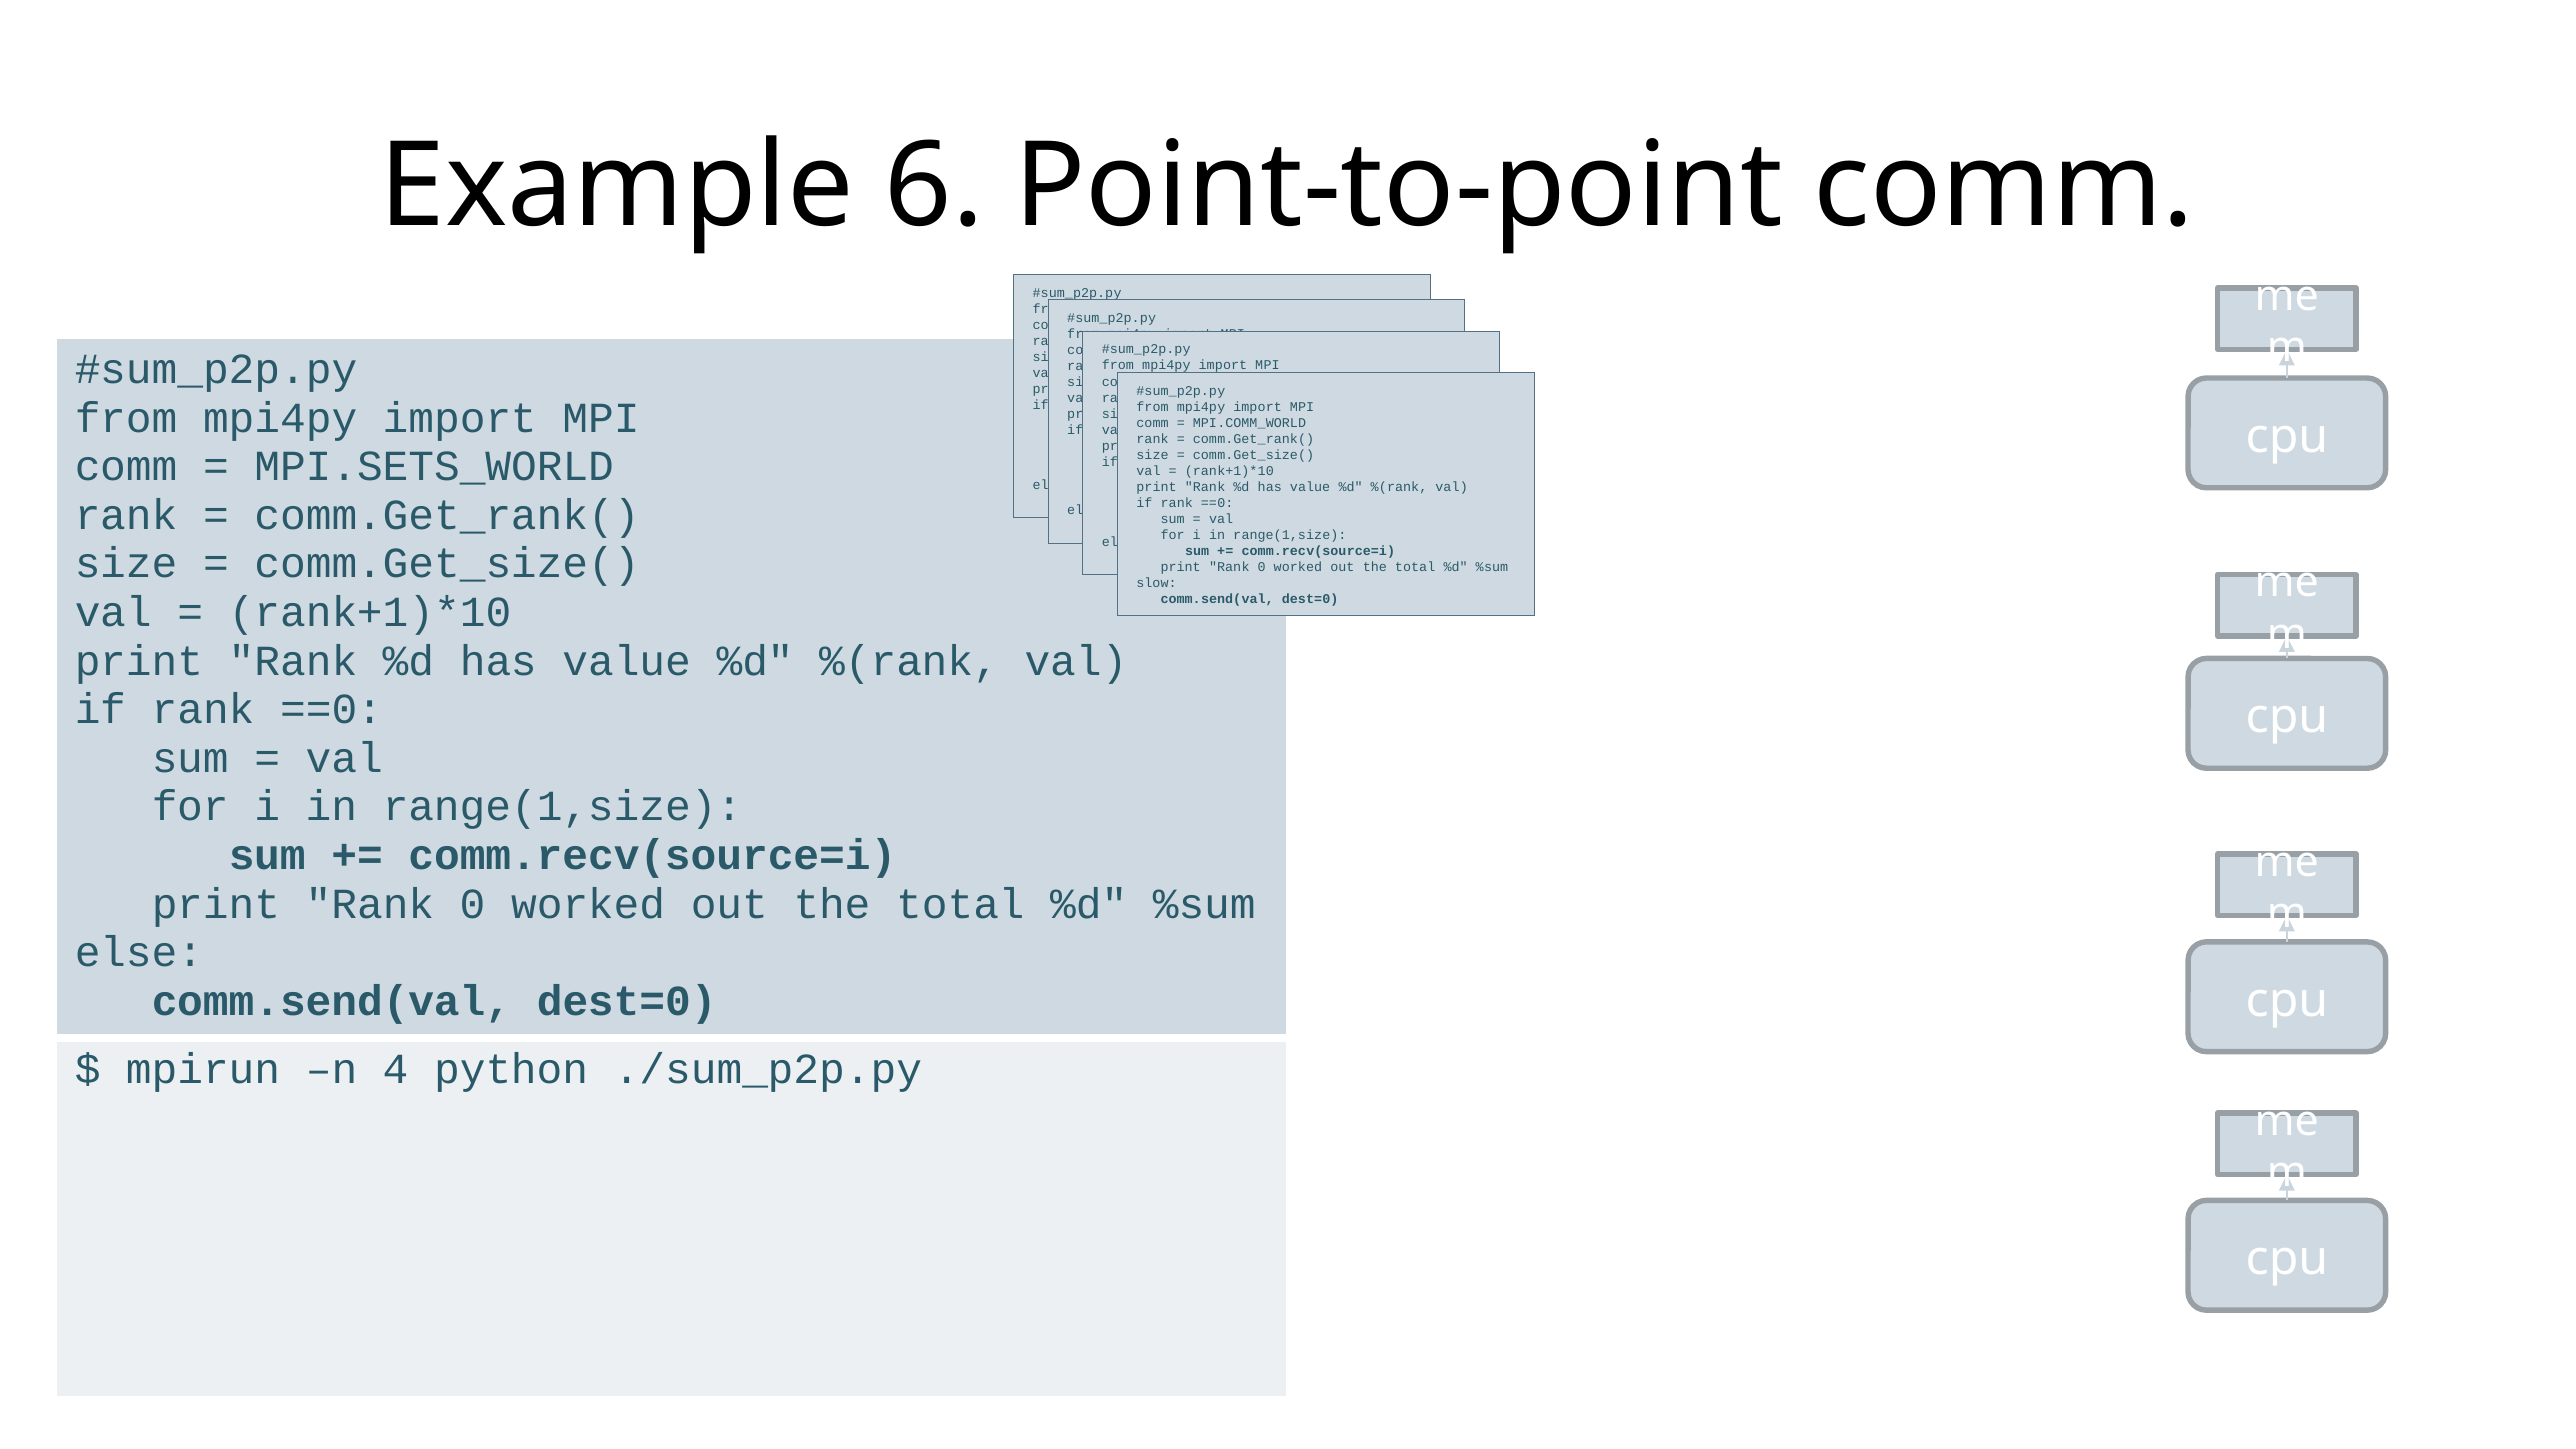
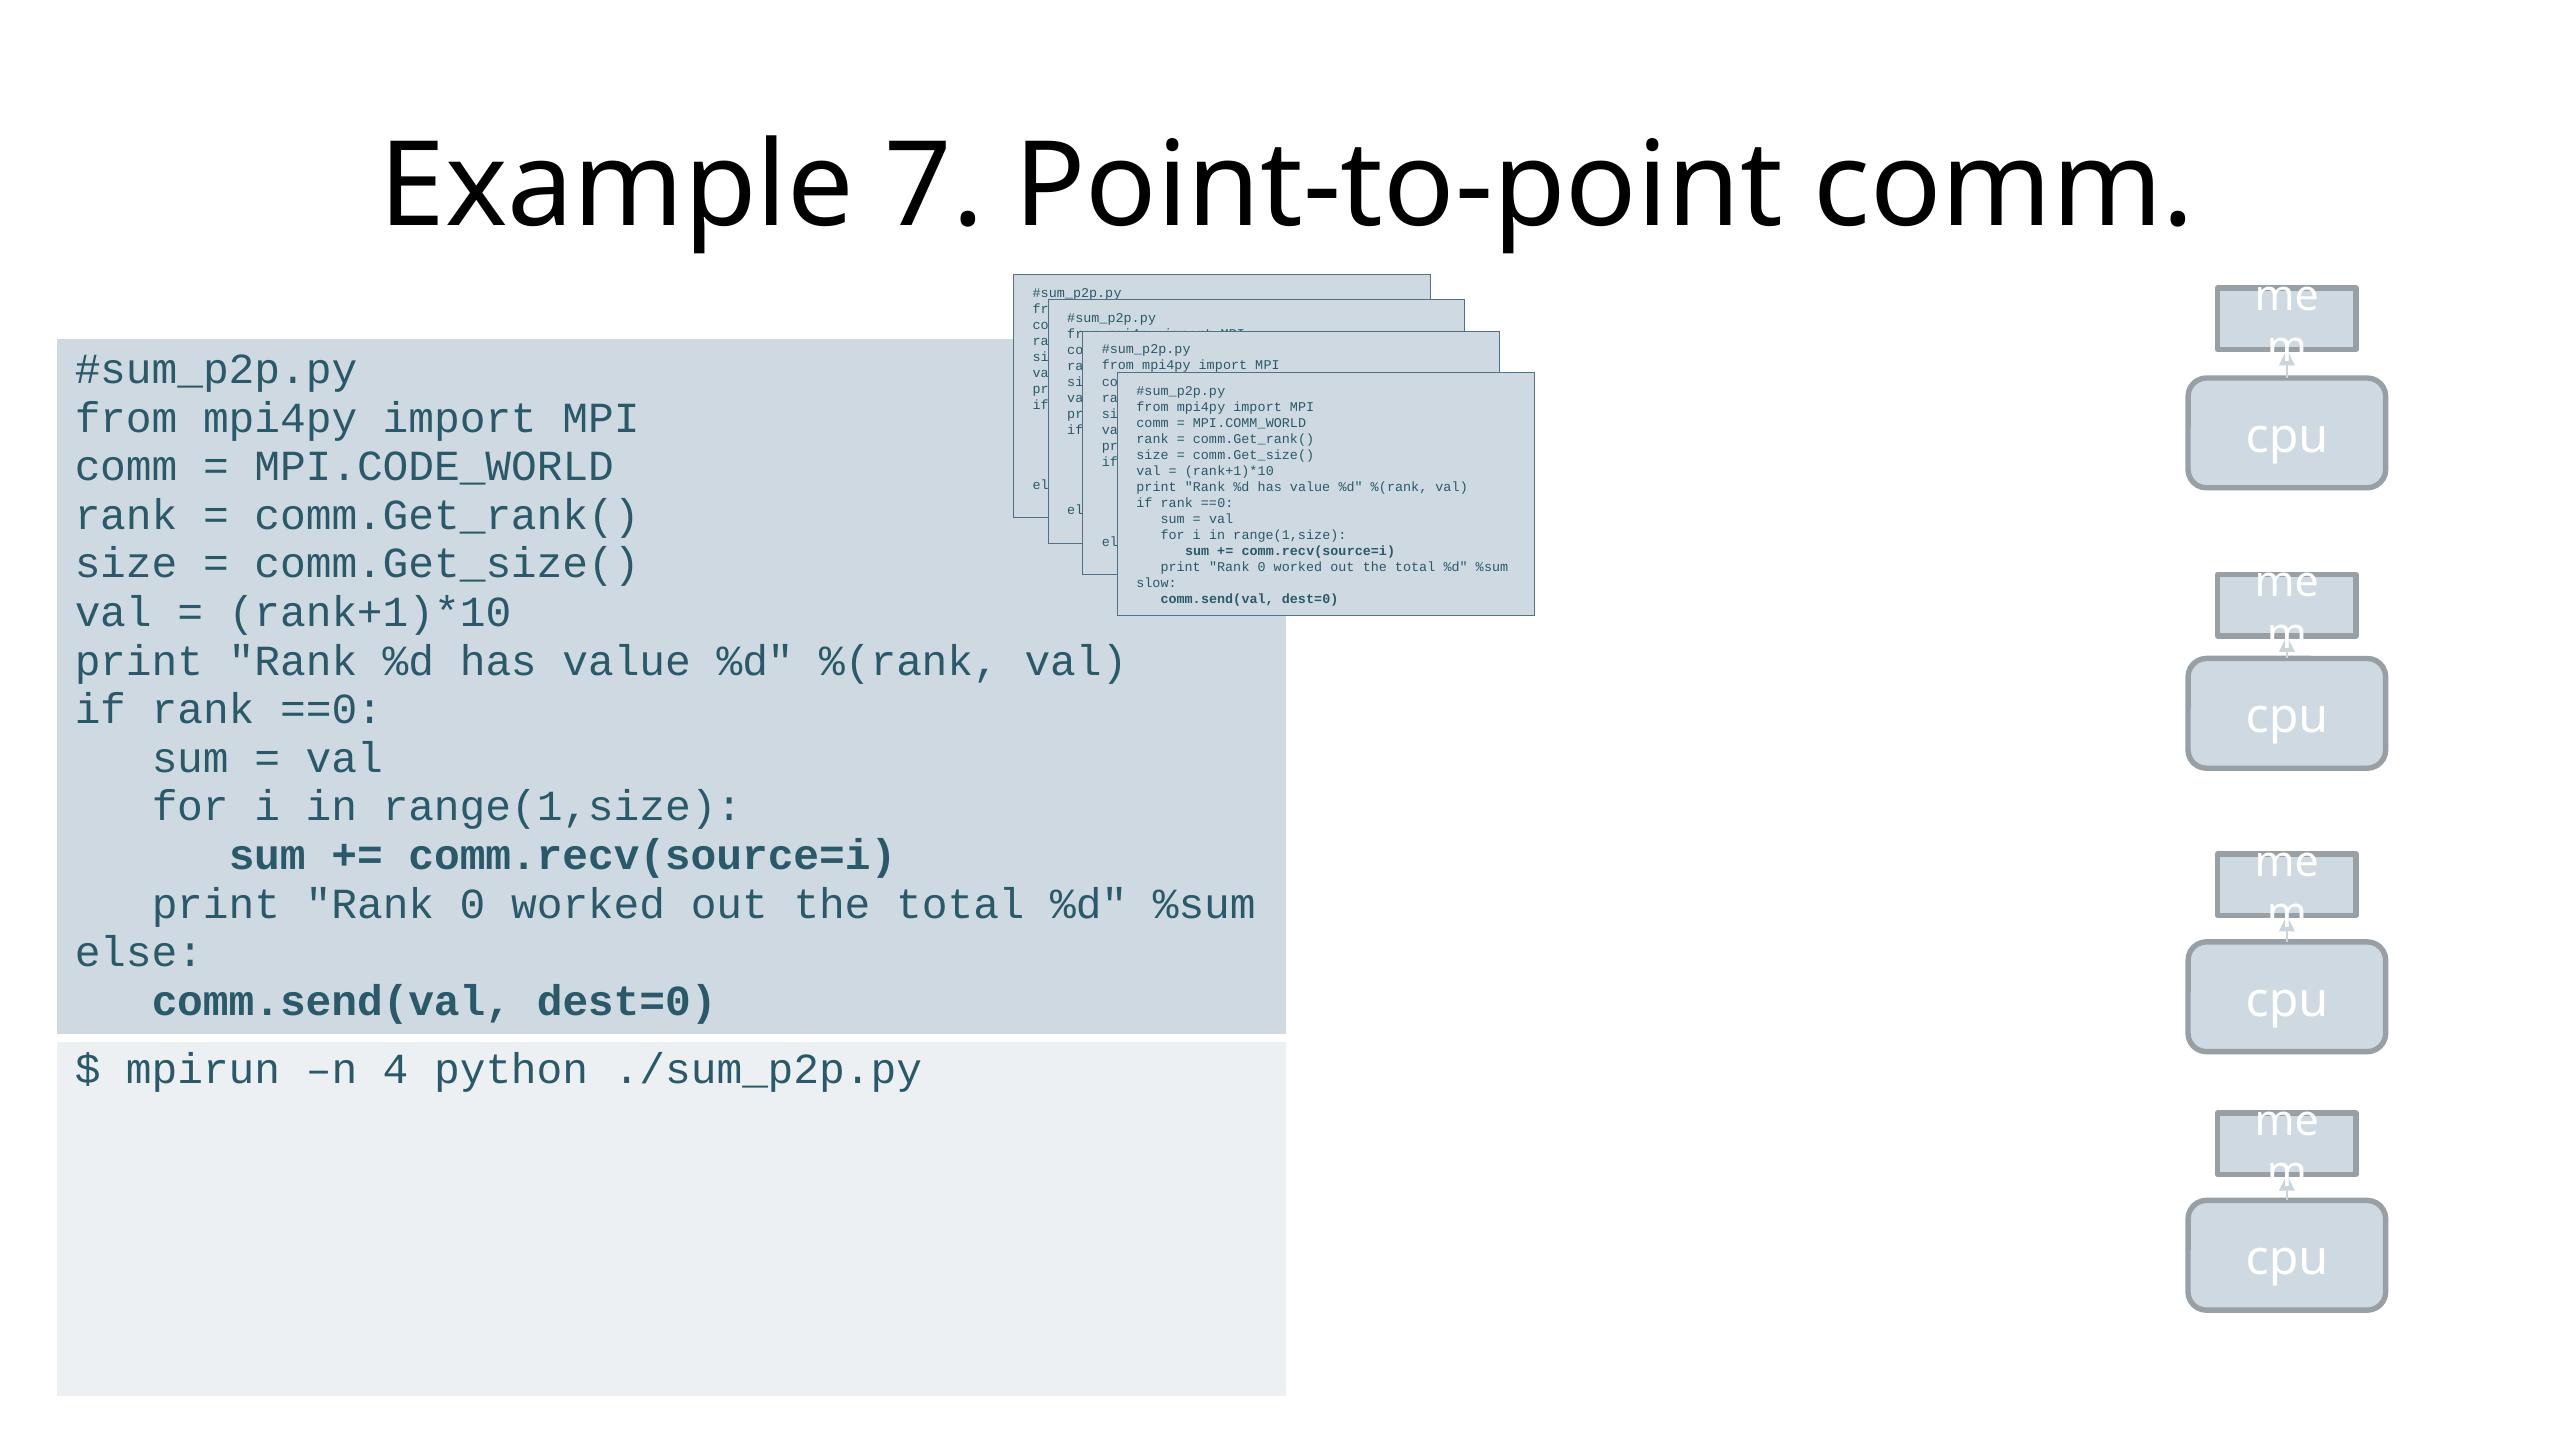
6: 6 -> 7
MPI.SETS_WORLD: MPI.SETS_WORLD -> MPI.CODE_WORLD
